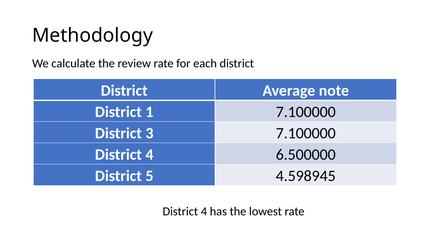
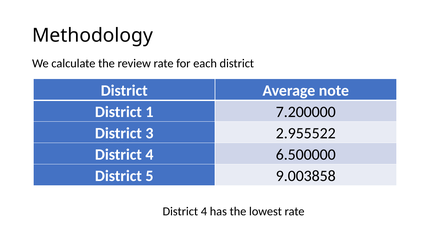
1 7.100000: 7.100000 -> 7.200000
3 7.100000: 7.100000 -> 2.955522
4.598945: 4.598945 -> 9.003858
